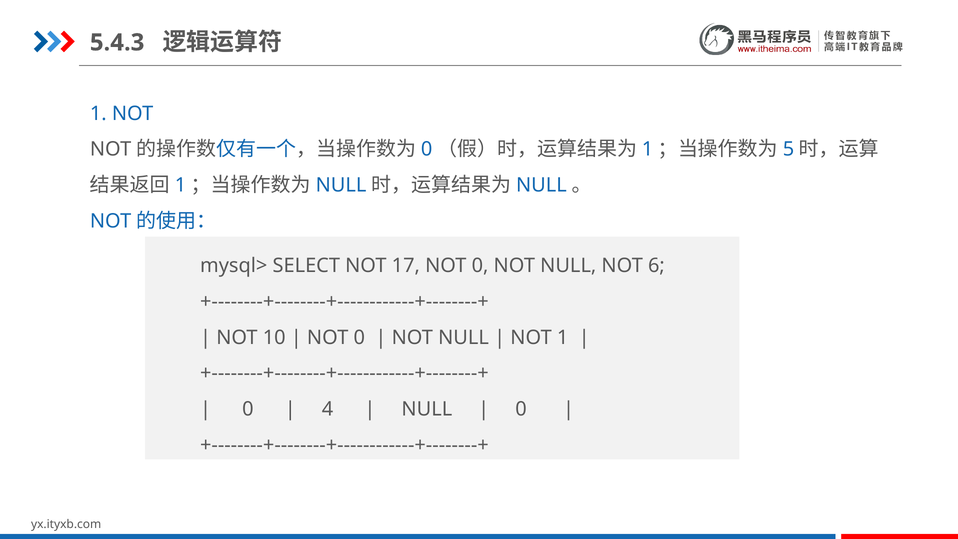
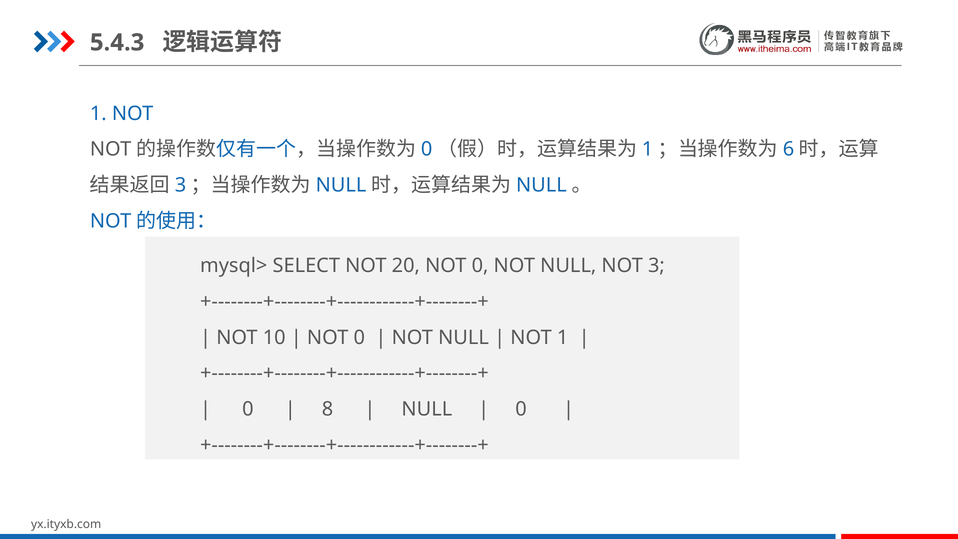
5: 5 -> 6
1 at (180, 185): 1 -> 3
17: 17 -> 20
NOT 6: 6 -> 3
4: 4 -> 8
